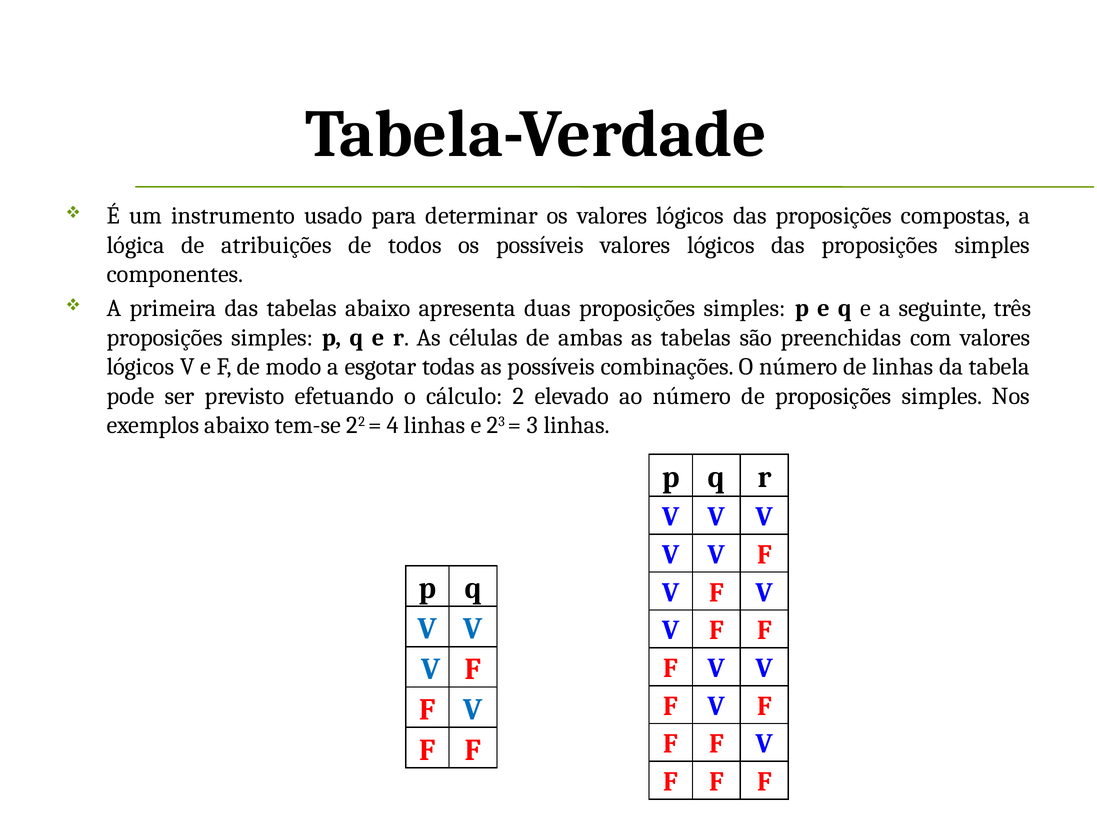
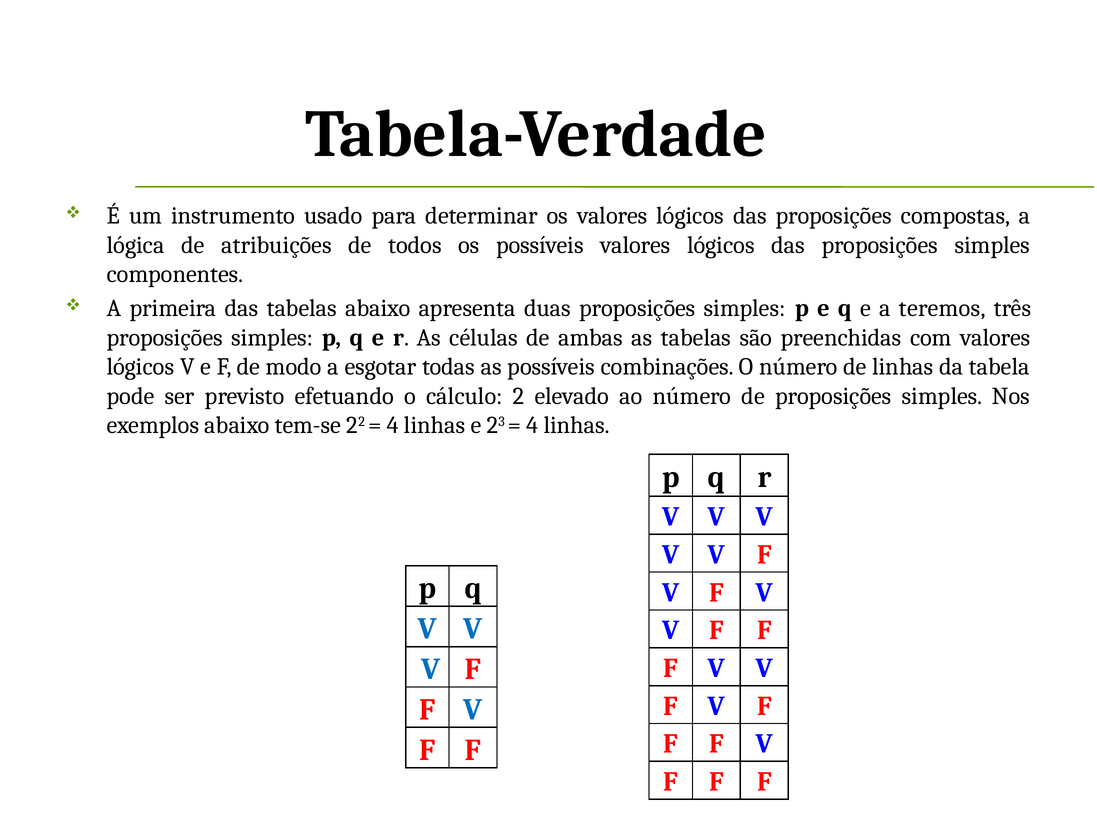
seguinte: seguinte -> teremos
3 at (532, 425): 3 -> 4
